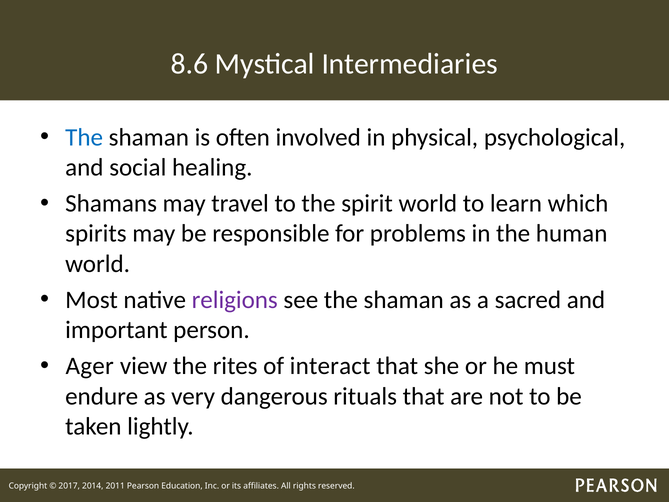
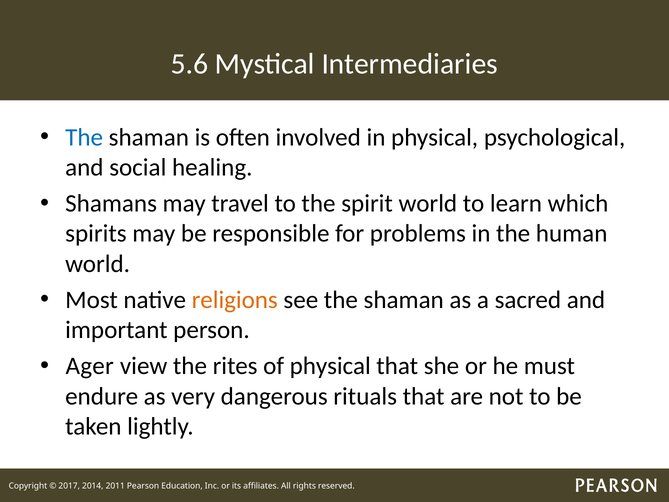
8.6: 8.6 -> 5.6
religions colour: purple -> orange
of interact: interact -> physical
